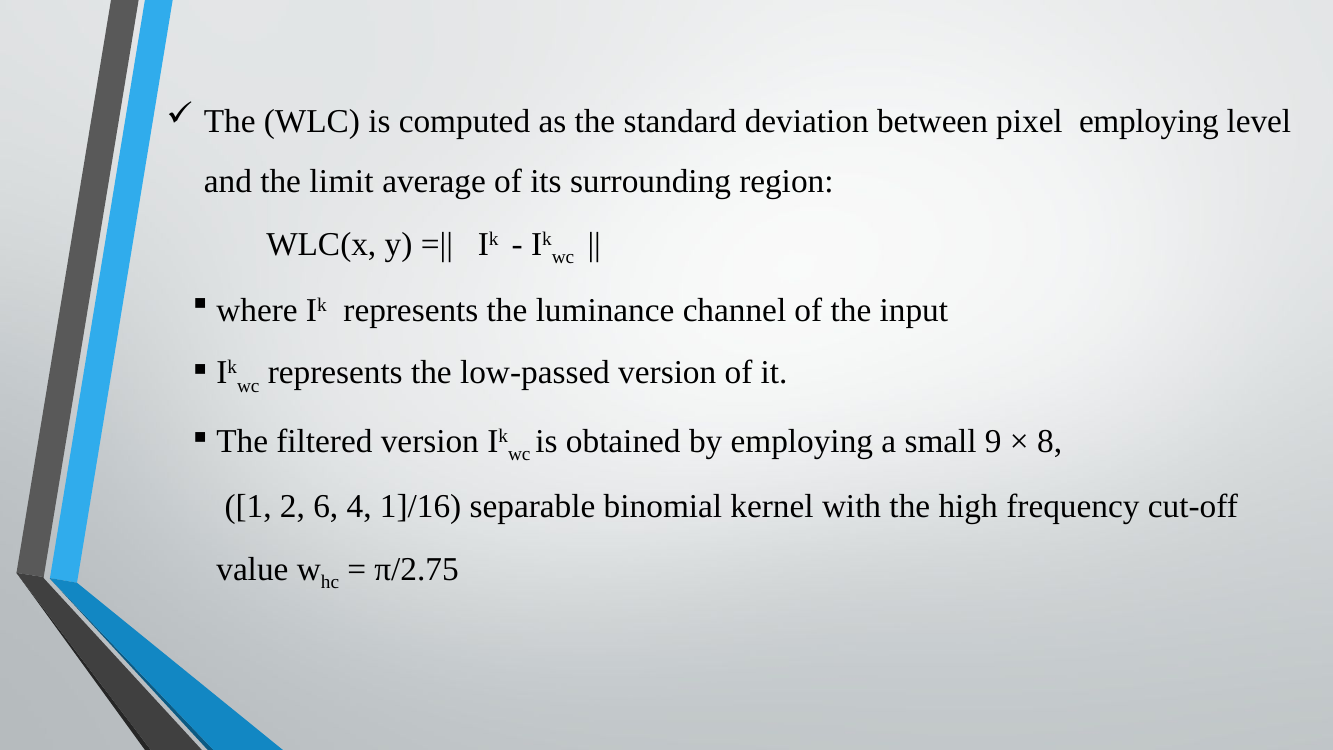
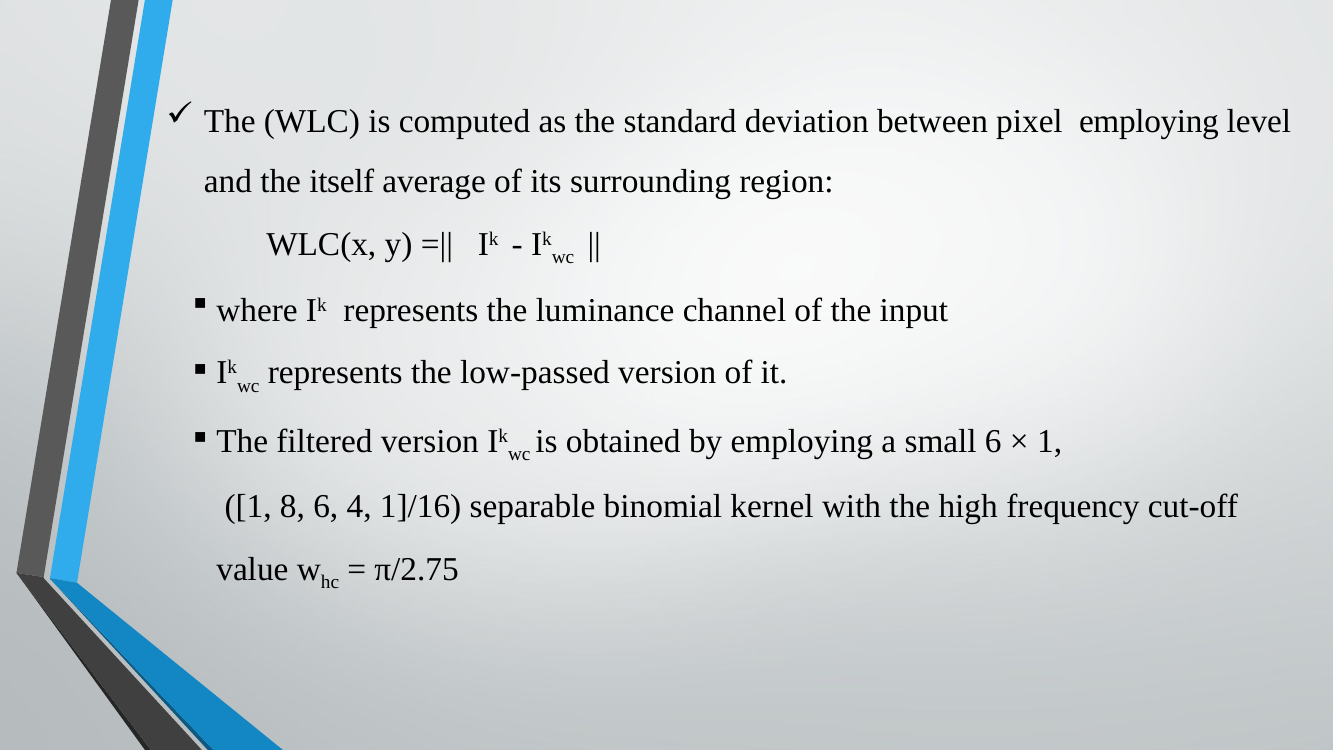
limit: limit -> itself
small 9: 9 -> 6
8 at (1050, 441): 8 -> 1
2: 2 -> 8
